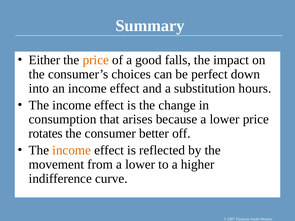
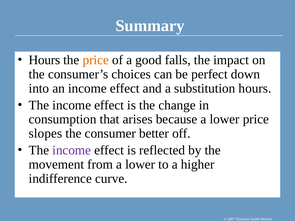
Either at (44, 60): Either -> Hours
rotates: rotates -> slopes
income at (72, 150) colour: orange -> purple
